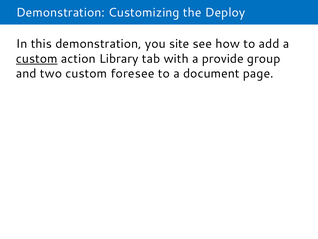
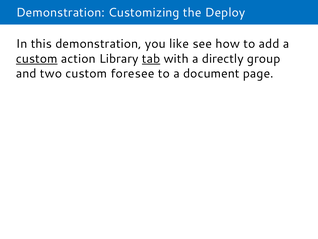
site: site -> like
tab underline: none -> present
provide: provide -> directly
